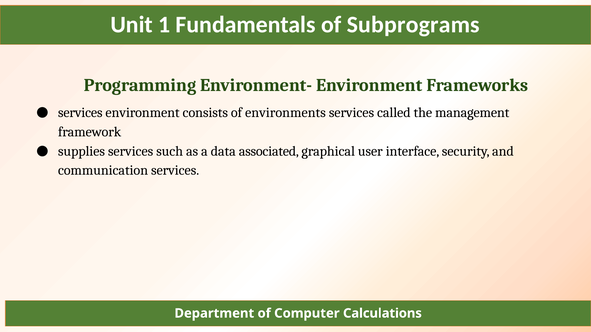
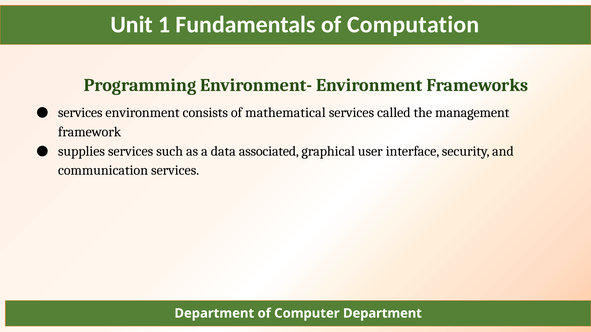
Subprograms: Subprograms -> Computation
environments: environments -> mathematical
Computer Calculations: Calculations -> Department
